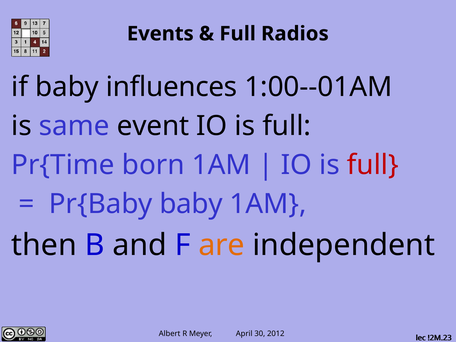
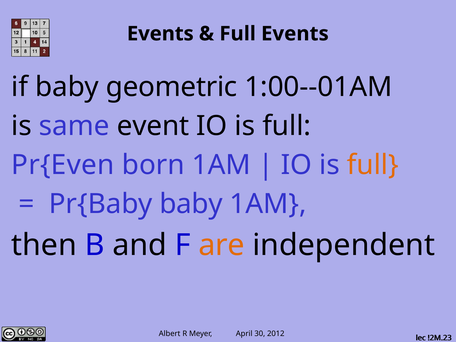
Full Radios: Radios -> Events
influences: influences -> geometric
Pr{Time: Pr{Time -> Pr{Even
full at (373, 165) colour: red -> orange
